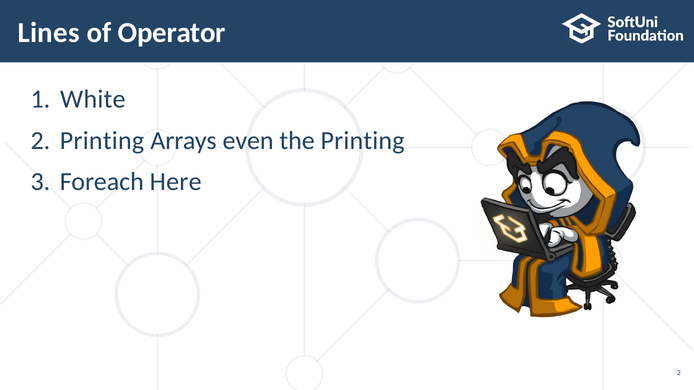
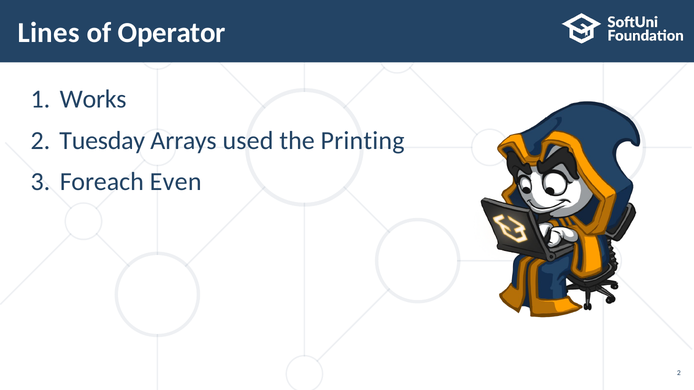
White: White -> Works
2 Printing: Printing -> Tuesday
even: even -> used
Here: Here -> Even
